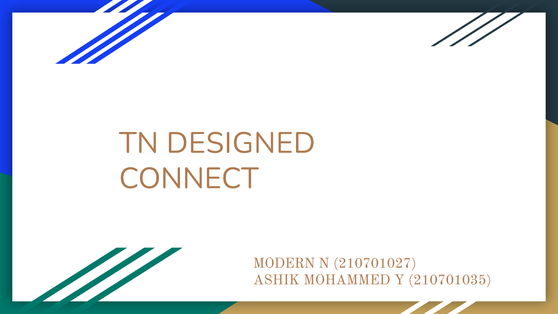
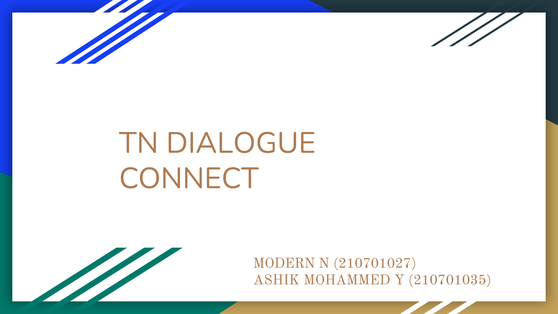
DESIGNED: DESIGNED -> DIALOGUE
